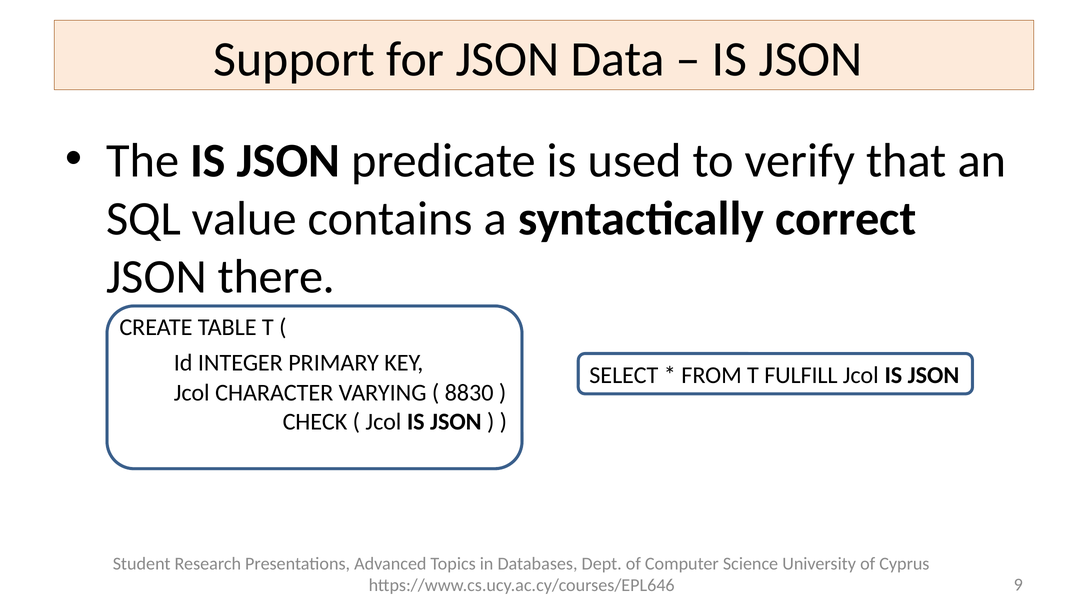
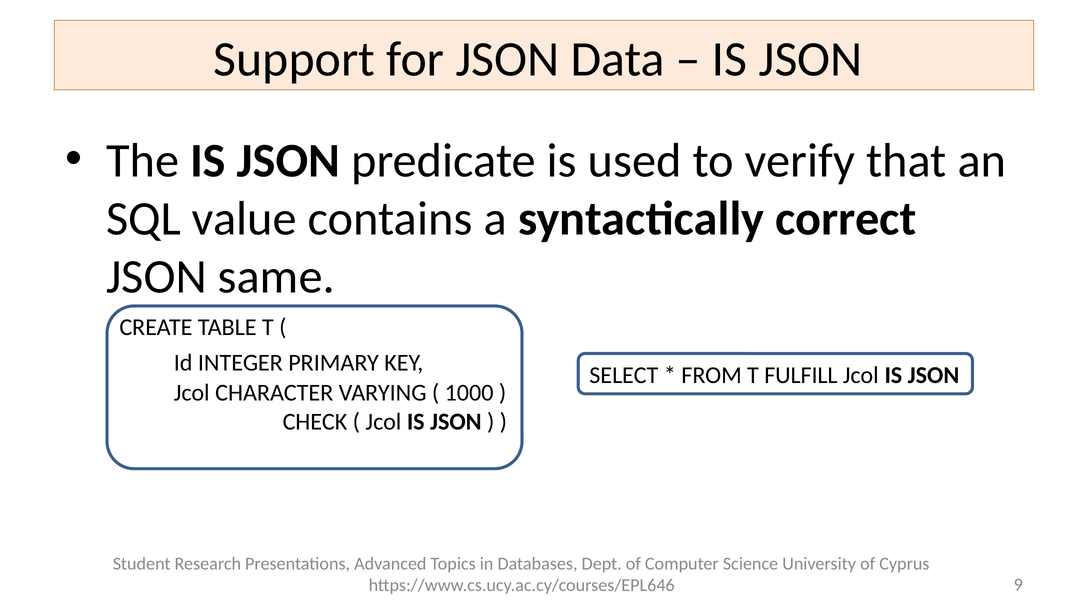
there: there -> same
8830: 8830 -> 1000
